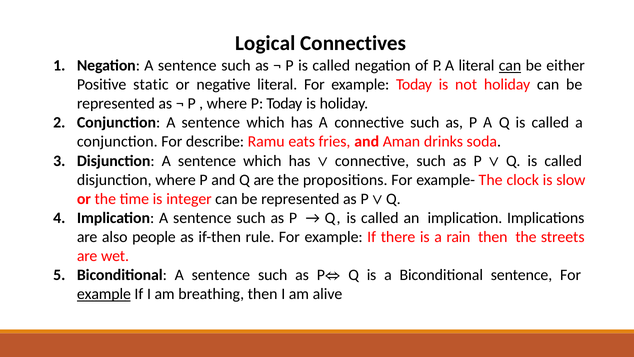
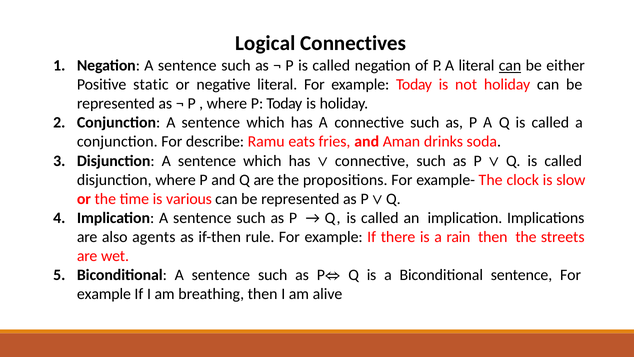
integer: integer -> various
people: people -> agents
example at (104, 294) underline: present -> none
